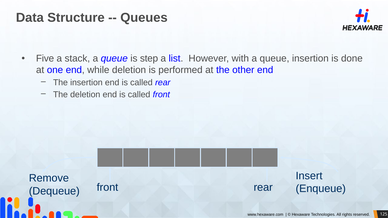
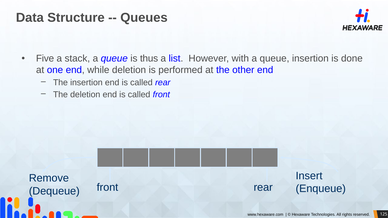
step: step -> thus
